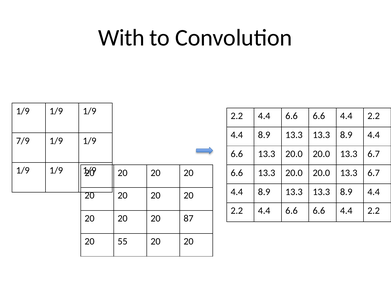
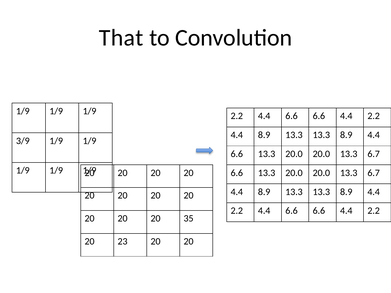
With: With -> That
7/9: 7/9 -> 3/9
87: 87 -> 35
55: 55 -> 23
